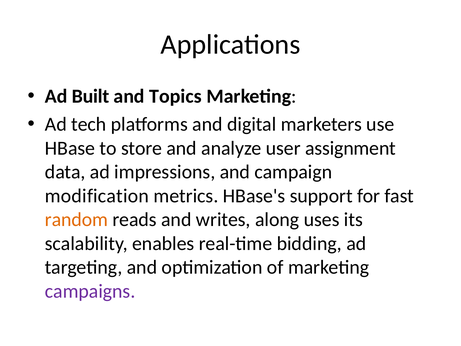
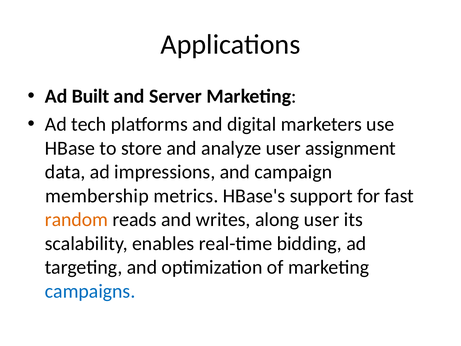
Topics: Topics -> Server
modification: modification -> membership
along uses: uses -> user
campaigns colour: purple -> blue
